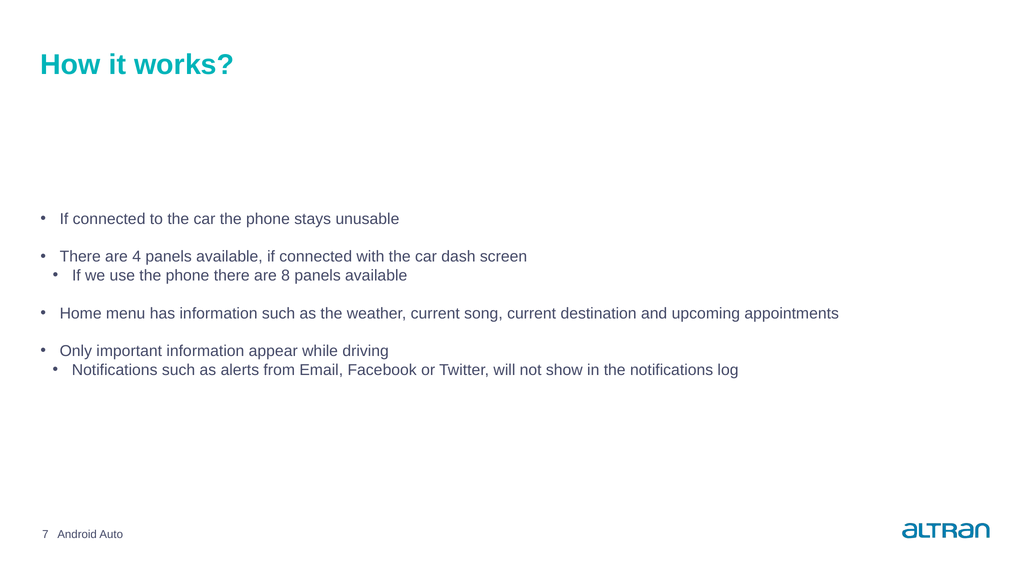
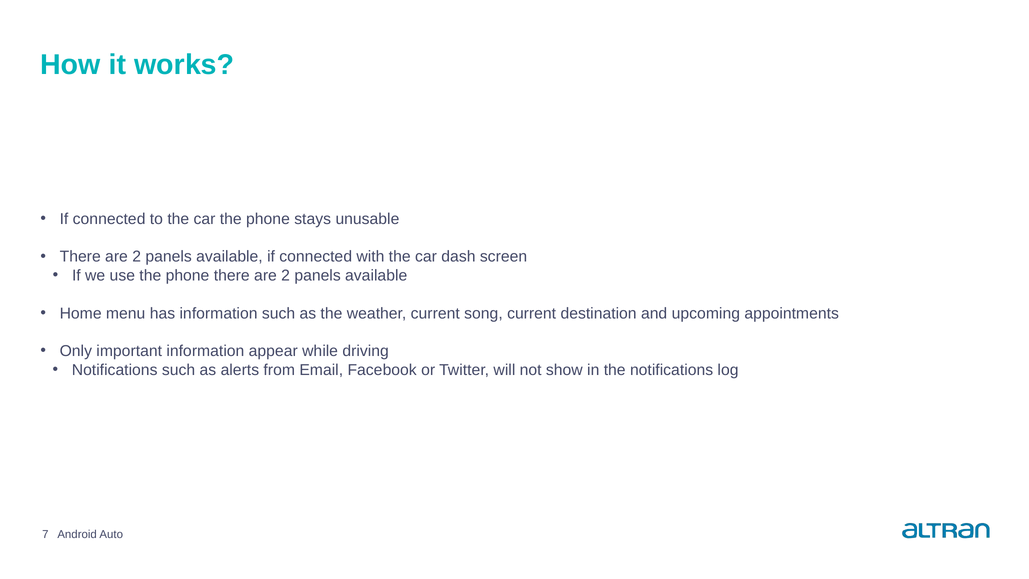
4 at (137, 257): 4 -> 2
phone there are 8: 8 -> 2
